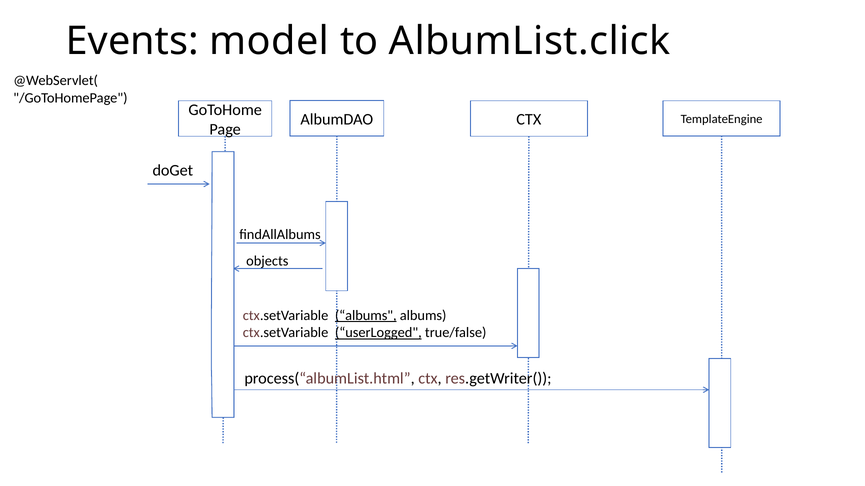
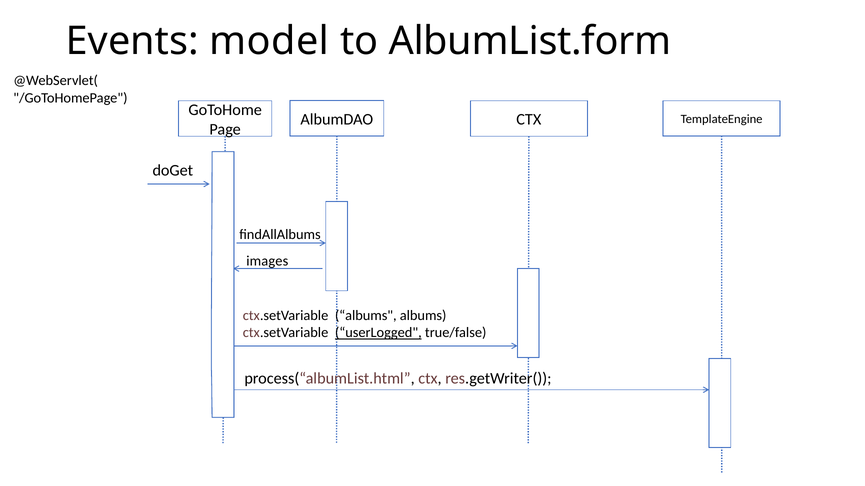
AlbumList.click: AlbumList.click -> AlbumList.form
objects: objects -> images
albums at (366, 316) underline: present -> none
